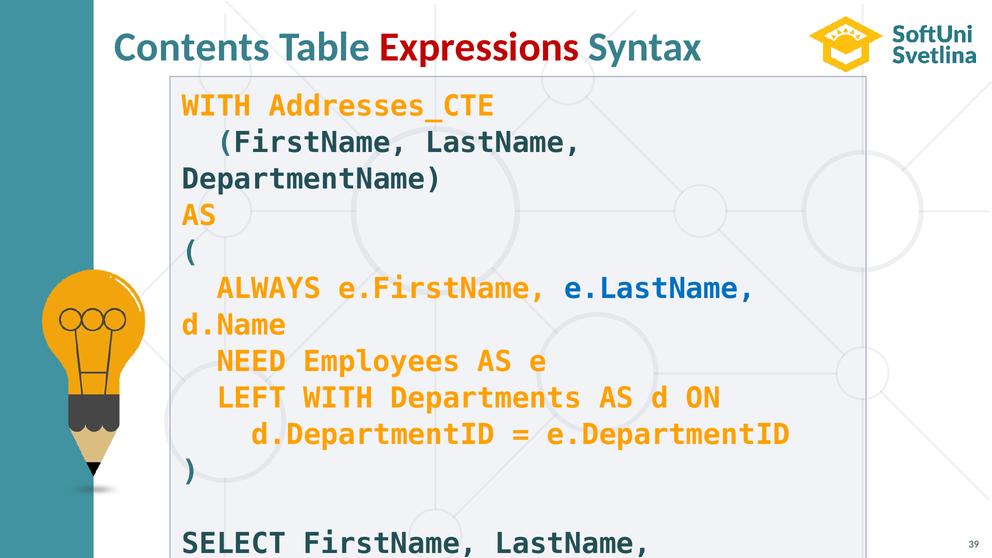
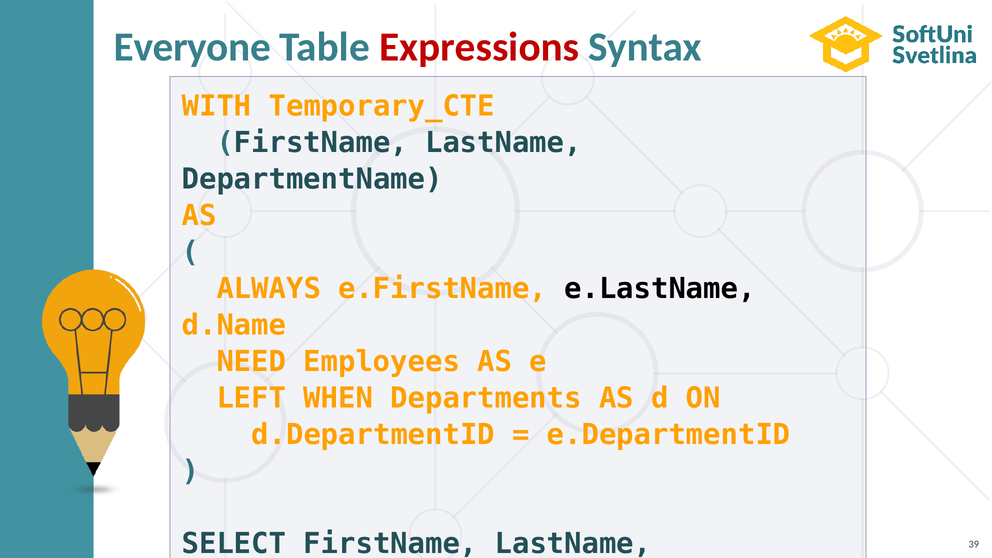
Contents: Contents -> Everyone
Addresses_CTE: Addresses_CTE -> Temporary_CTE
e.LastName colour: blue -> black
LEFT WITH: WITH -> WHEN
